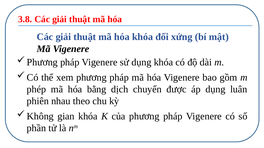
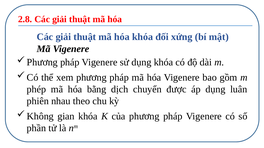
3.8: 3.8 -> 2.8
